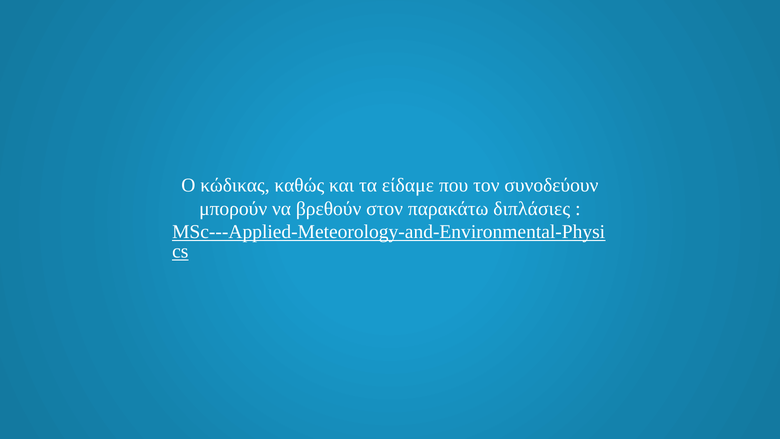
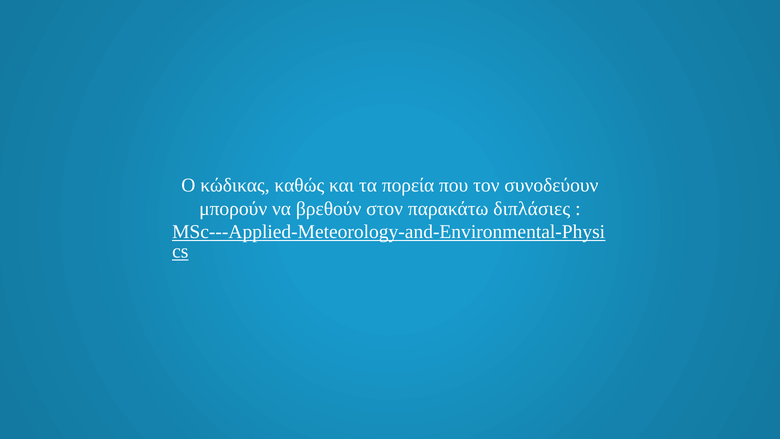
είδαμε: είδαμε -> πορεία
